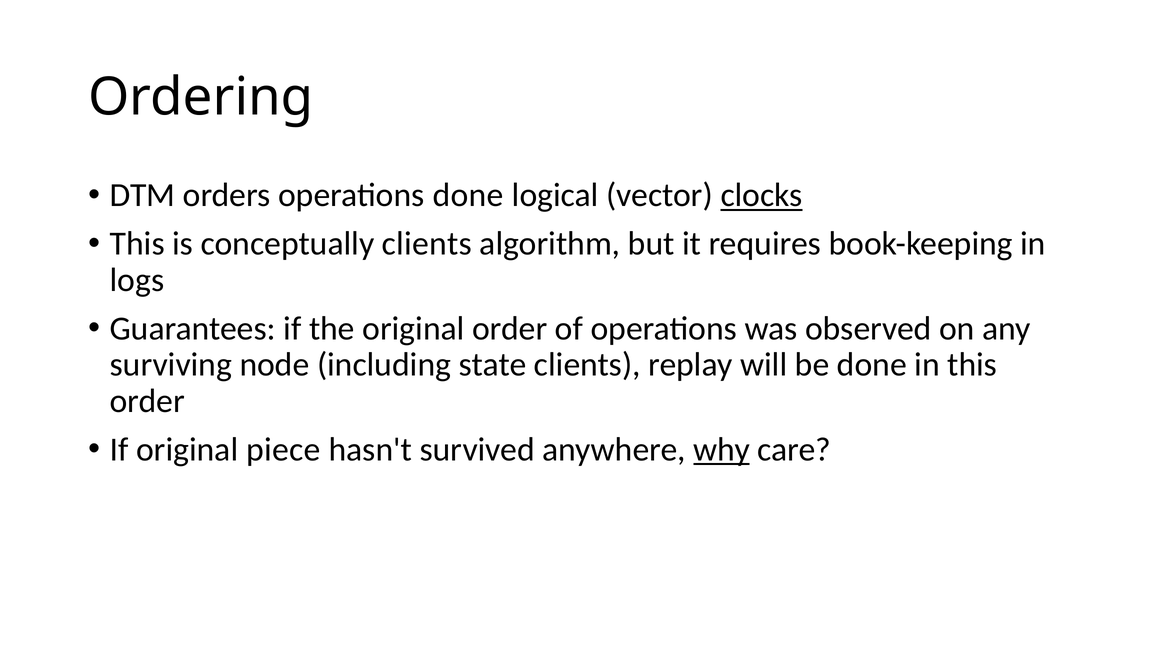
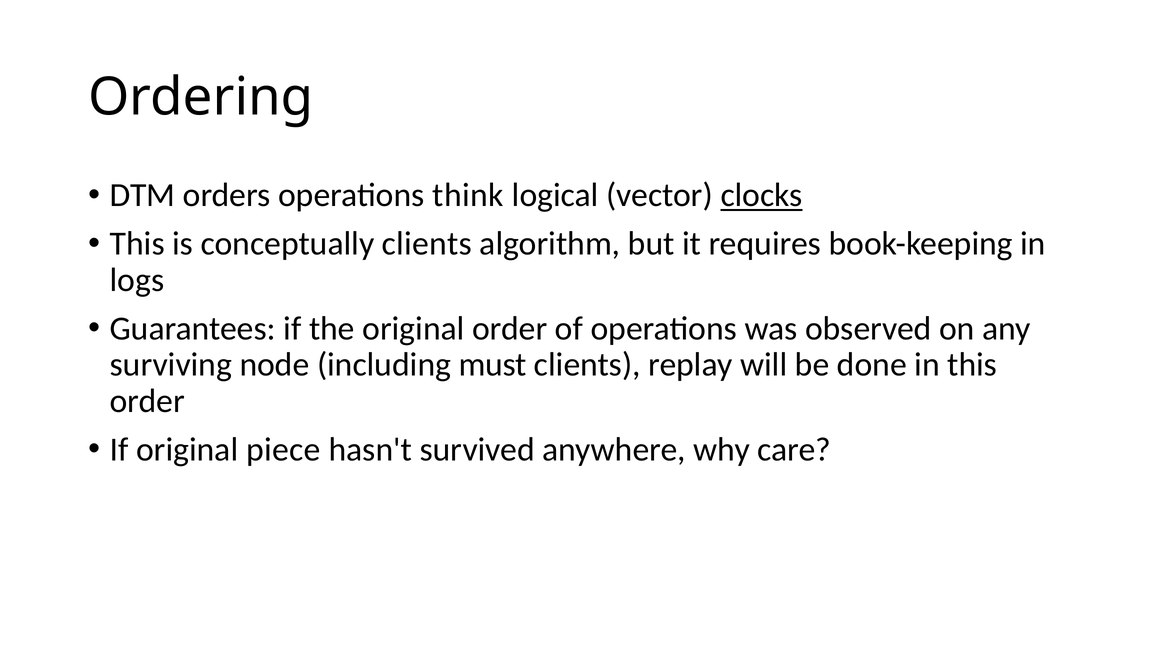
operations done: done -> think
state: state -> must
why underline: present -> none
